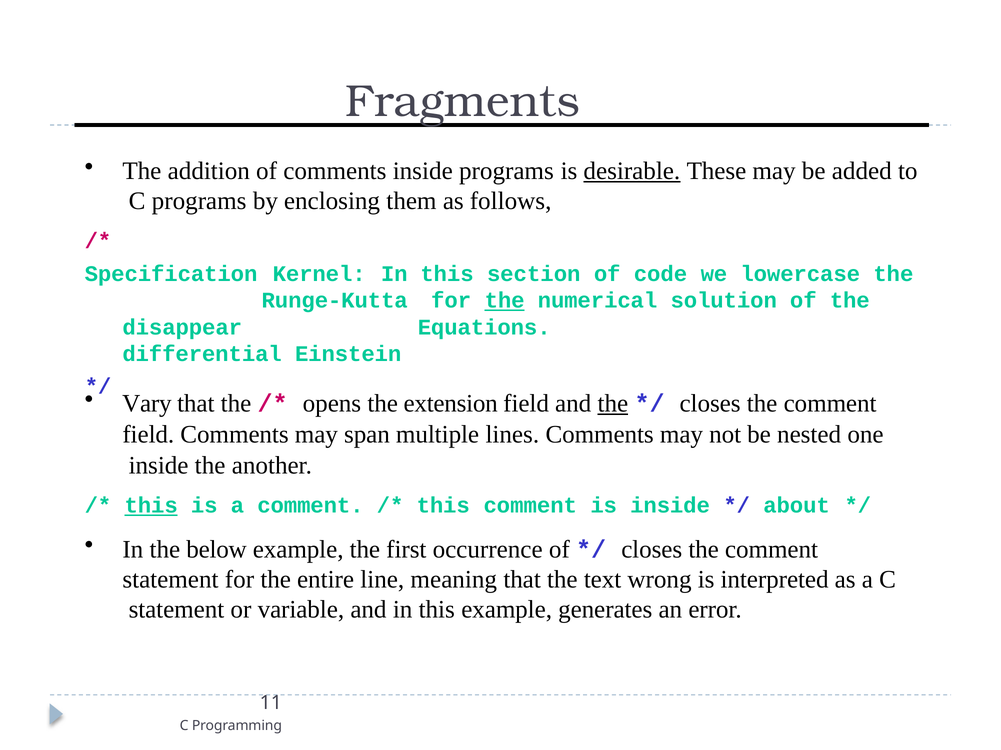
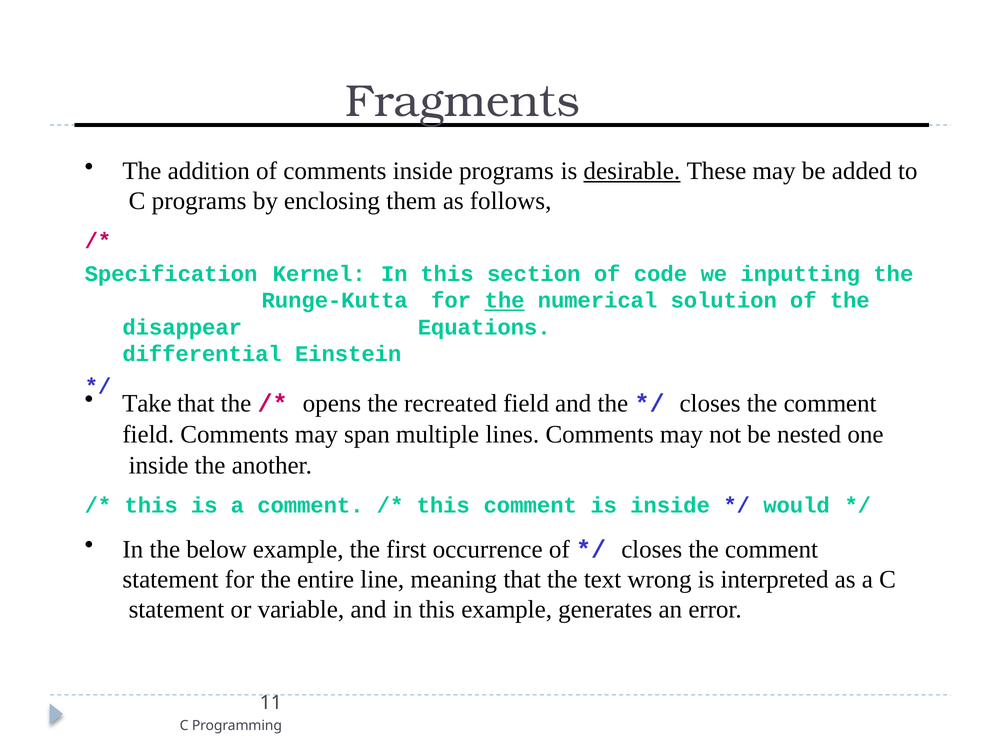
lowercase: lowercase -> inputting
Vary: Vary -> Take
extension: extension -> recreated
the at (613, 403) underline: present -> none
this at (151, 505) underline: present -> none
about: about -> would
